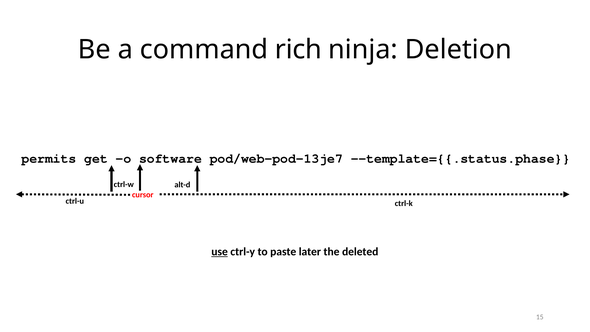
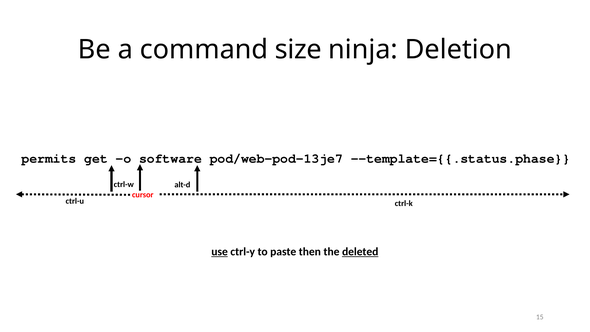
rich: rich -> size
later: later -> then
deleted underline: none -> present
